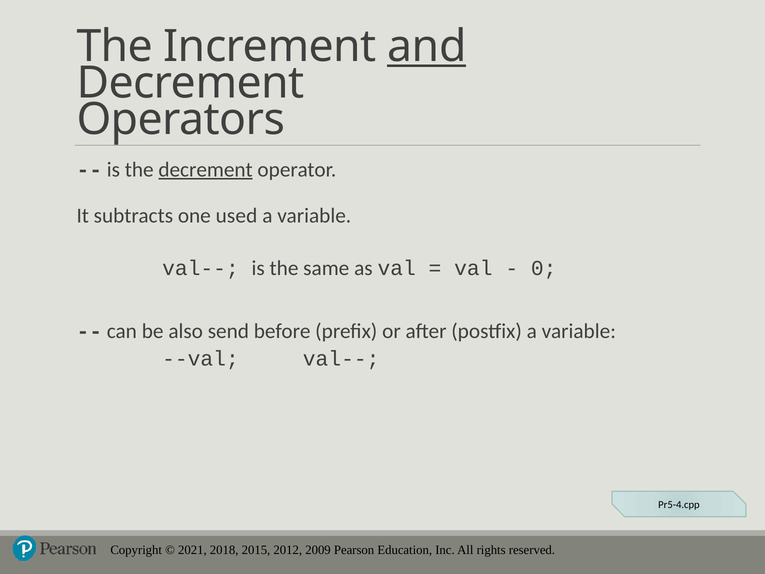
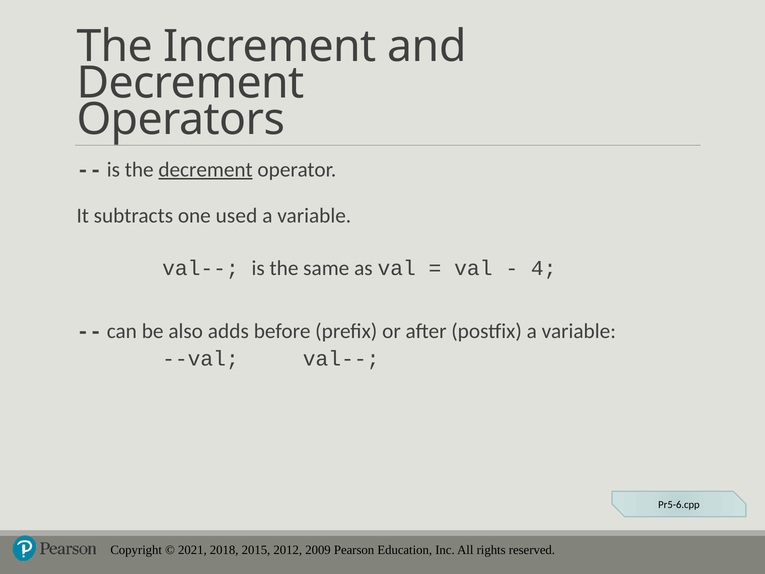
and underline: present -> none
0: 0 -> 4
send: send -> adds
Pr5-4.cpp: Pr5-4.cpp -> Pr5-6.cpp
